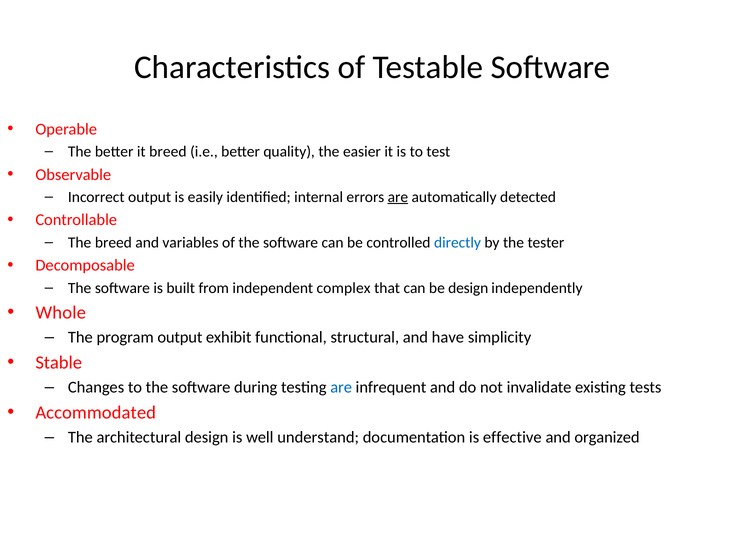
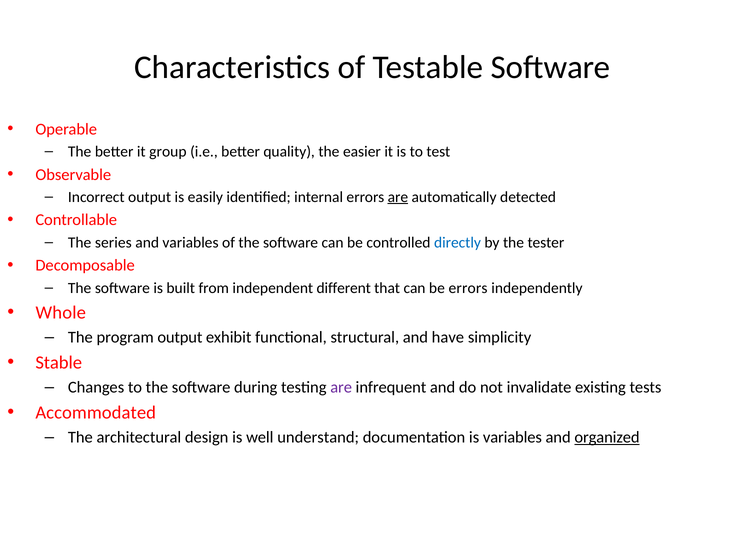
it breed: breed -> group
The breed: breed -> series
complex: complex -> different
be design: design -> errors
are at (341, 388) colour: blue -> purple
is effective: effective -> variables
organized underline: none -> present
